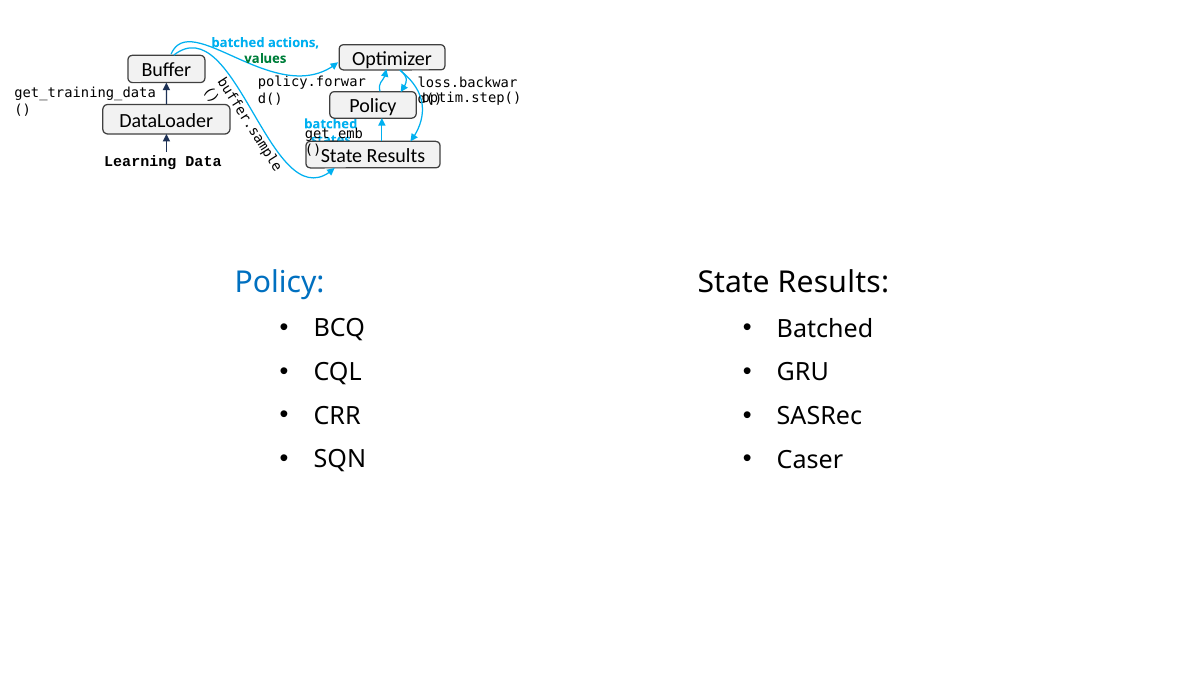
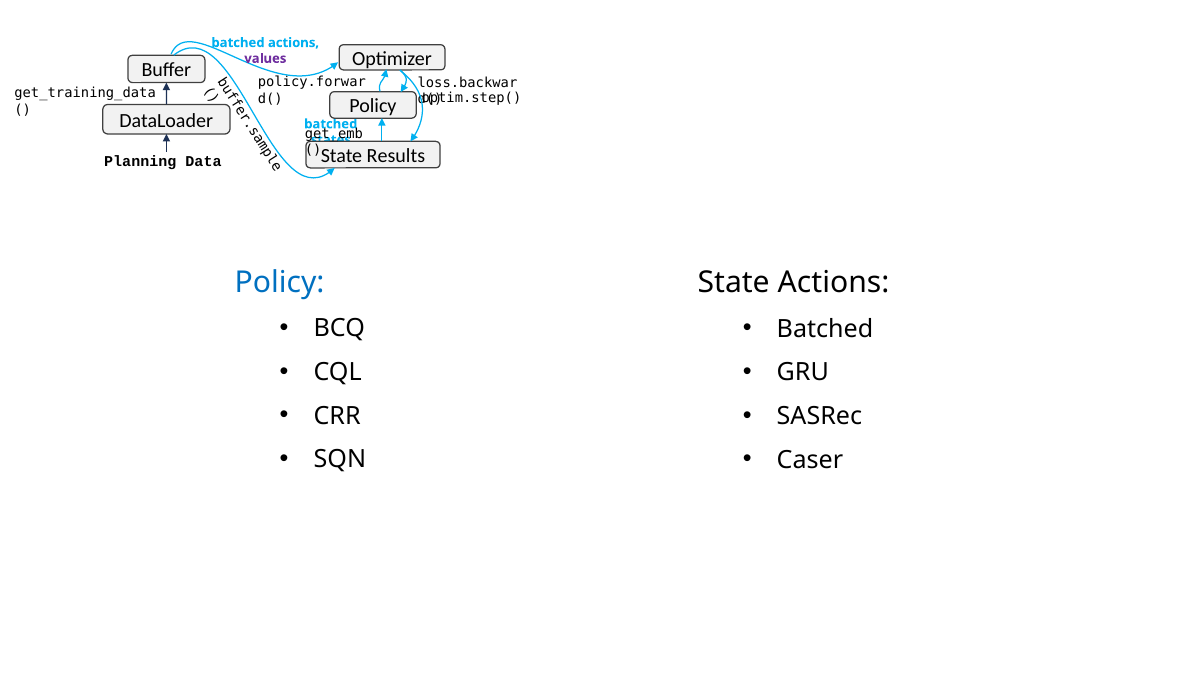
values colour: green -> purple
Learning: Learning -> Planning
Results at (833, 283): Results -> Actions
